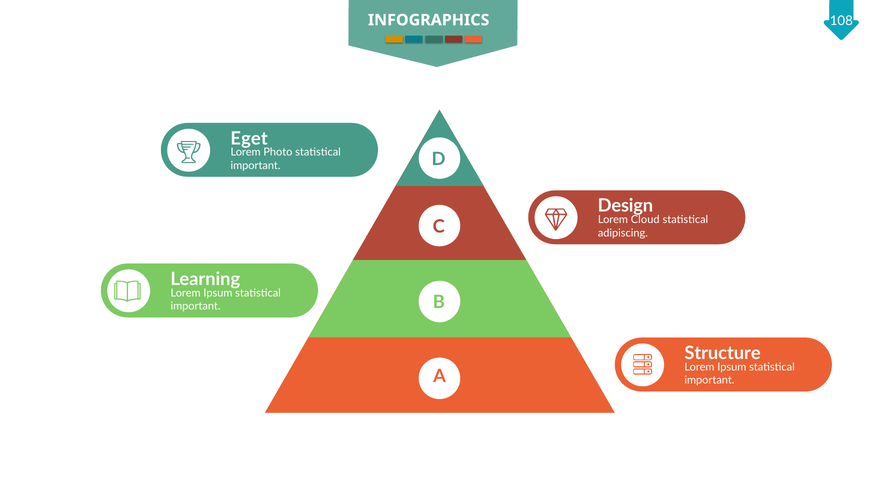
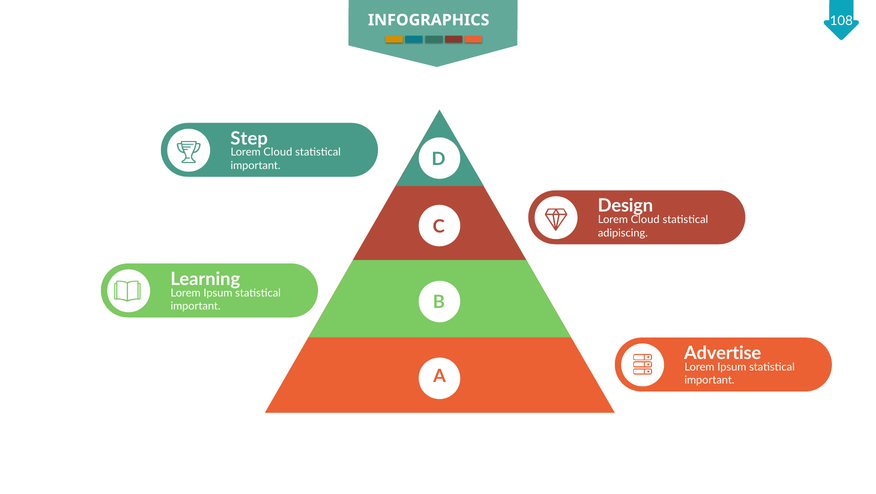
Eget: Eget -> Step
Photo at (278, 152): Photo -> Cloud
Structure: Structure -> Advertise
